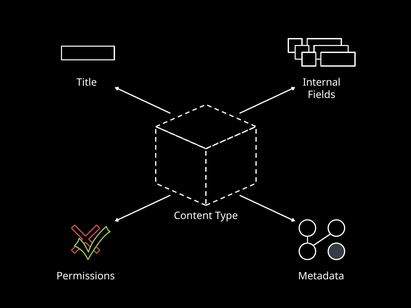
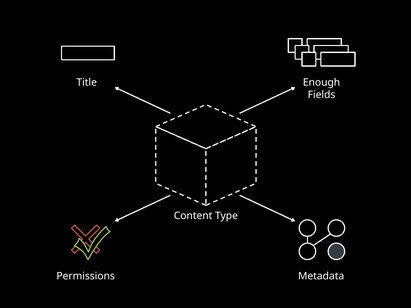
Internal: Internal -> Enough
